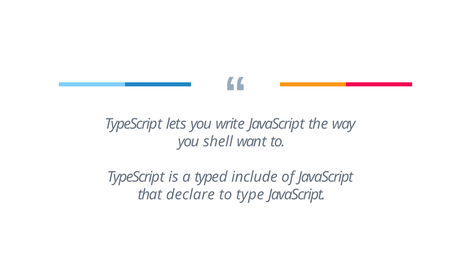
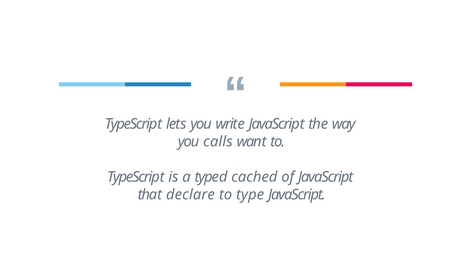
shell: shell -> calls
include: include -> cached
